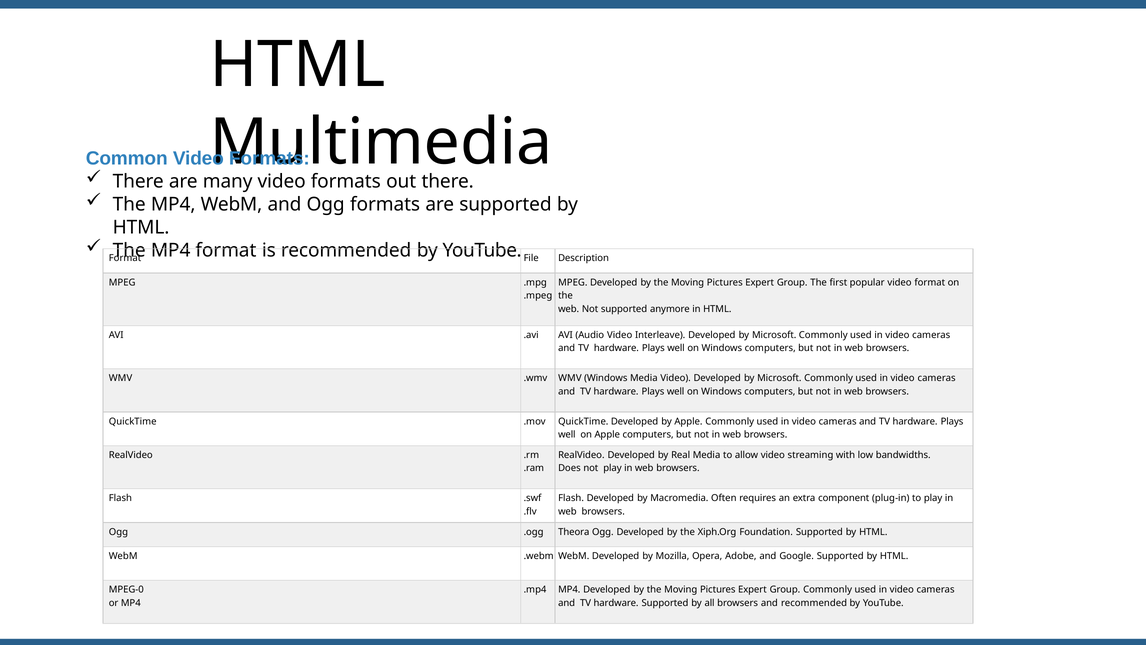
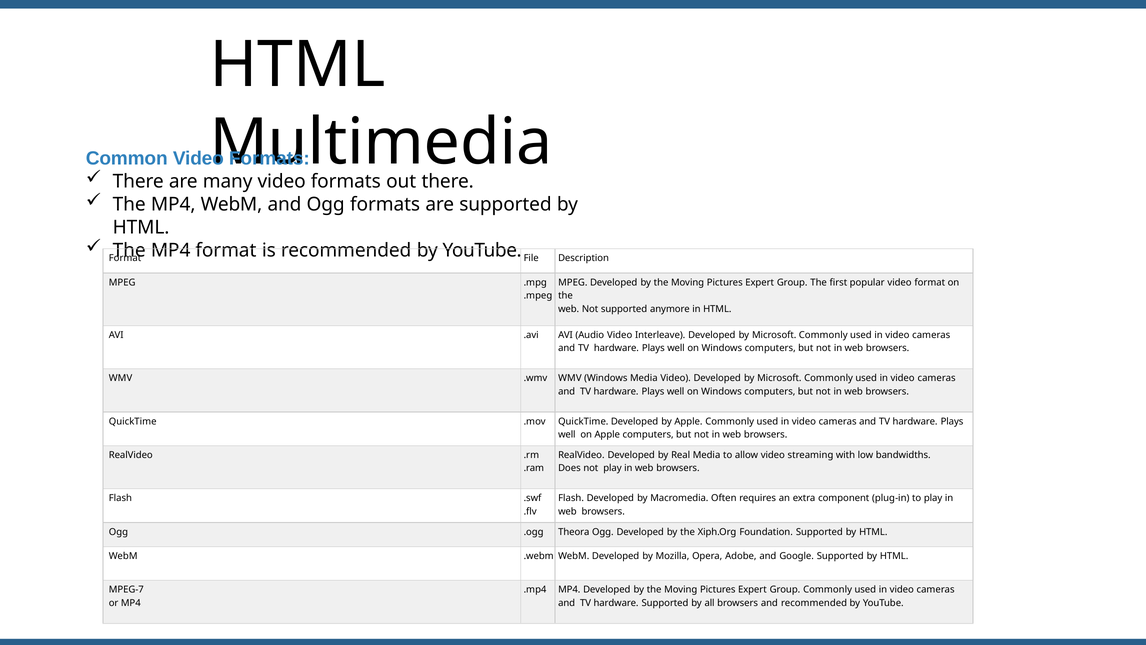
MPEG-0: MPEG-0 -> MPEG-7
